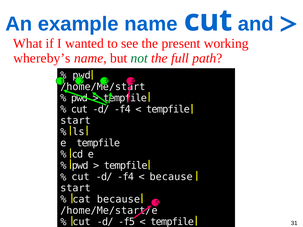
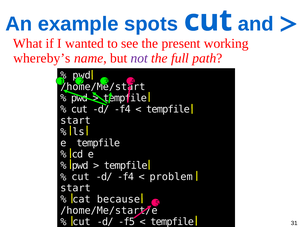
example name: name -> spots
not colour: green -> purple
because at (171, 177): because -> problem
